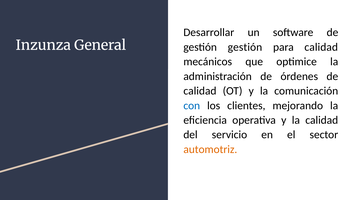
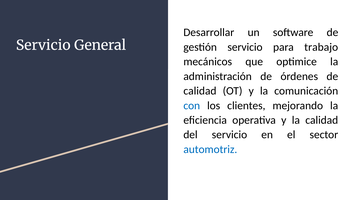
gestión gestión: gestión -> servicio
para calidad: calidad -> trabajo
Inzunza at (43, 45): Inzunza -> Servicio
automotriz colour: orange -> blue
